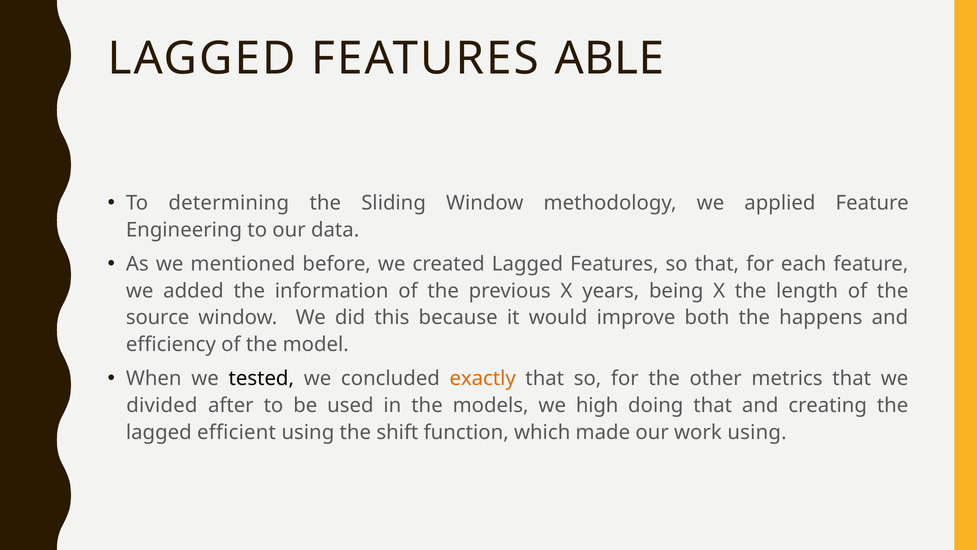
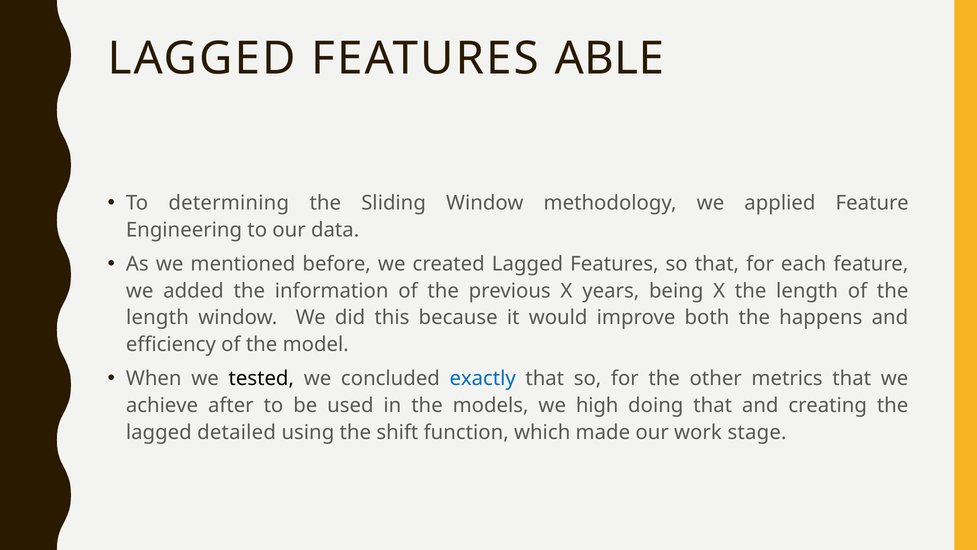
source at (158, 317): source -> length
exactly colour: orange -> blue
divided: divided -> achieve
efficient: efficient -> detailed
work using: using -> stage
